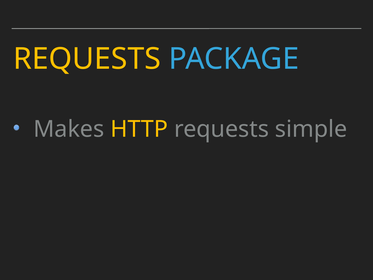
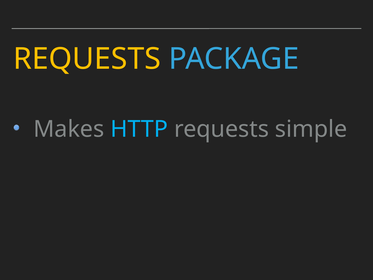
HTTP colour: yellow -> light blue
